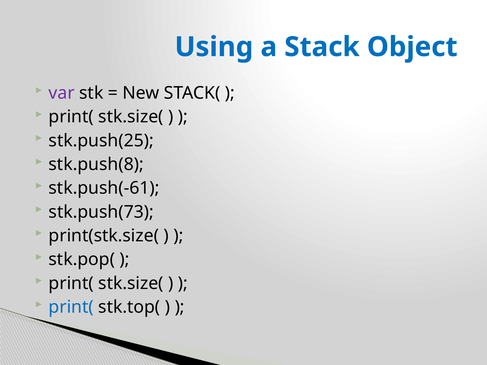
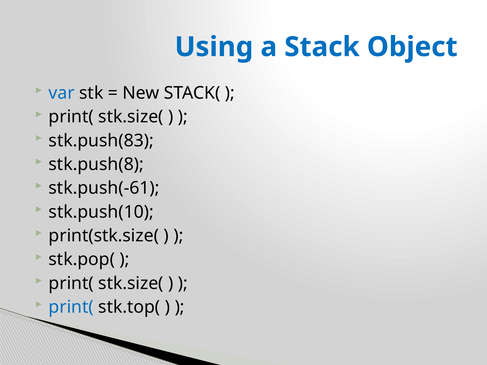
var colour: purple -> blue
stk.push(25: stk.push(25 -> stk.push(83
stk.push(73: stk.push(73 -> stk.push(10
